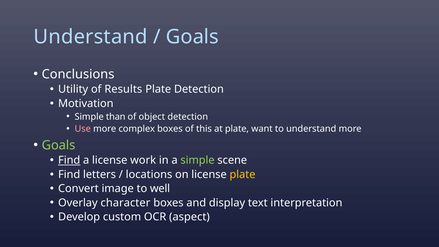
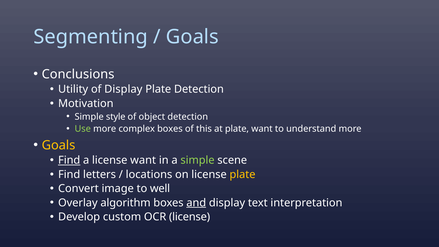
Understand at (91, 37): Understand -> Segmenting
of Results: Results -> Display
than: than -> style
Use colour: pink -> light green
Goals at (59, 145) colour: light green -> yellow
license work: work -> want
character: character -> algorithm
and underline: none -> present
OCR aspect: aspect -> license
